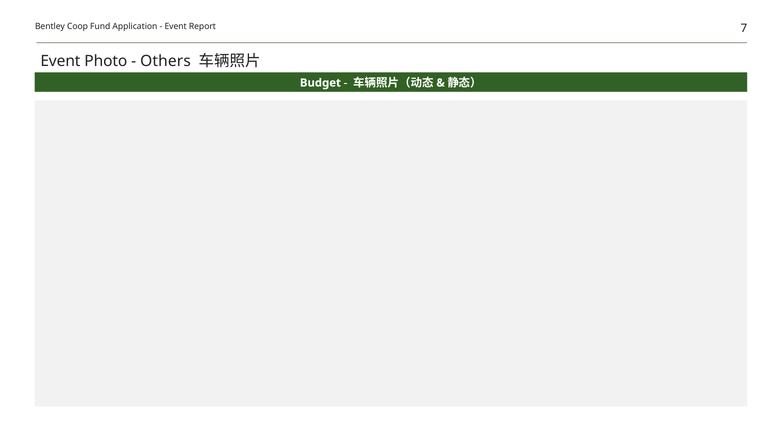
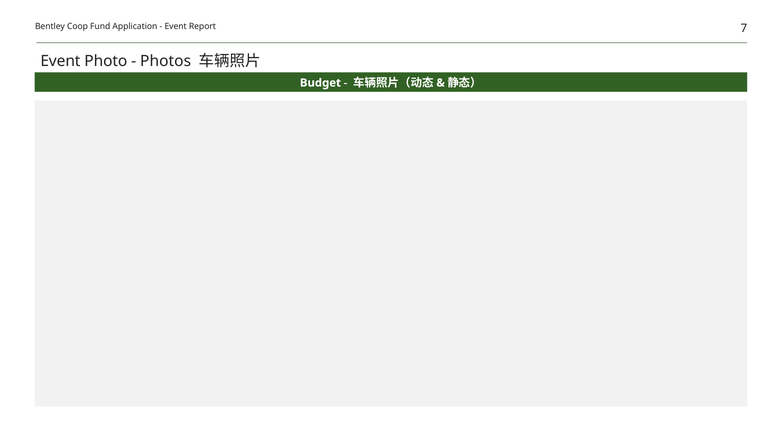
Others: Others -> Photos
